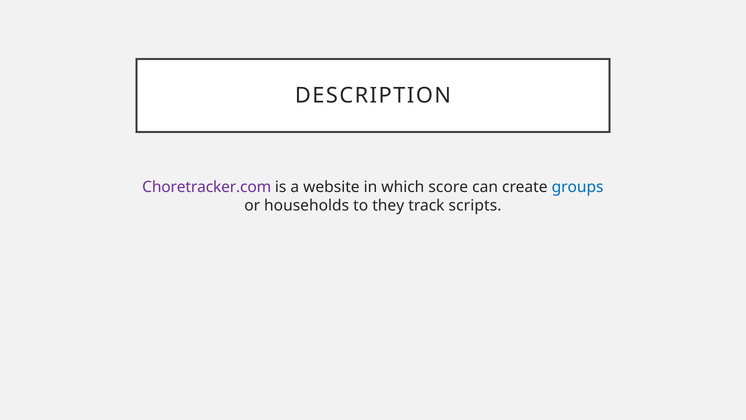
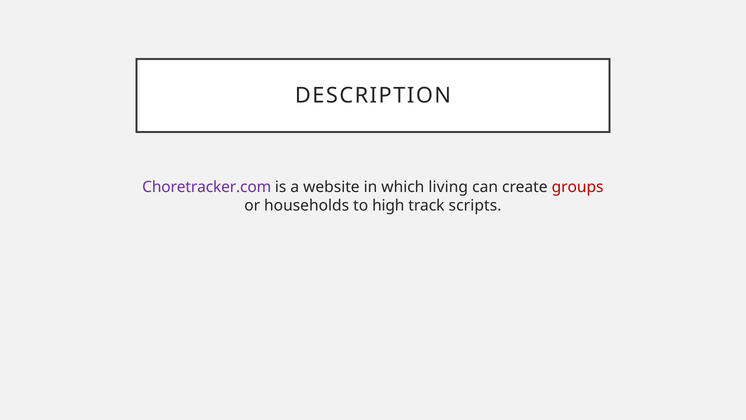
score: score -> living
groups colour: blue -> red
they: they -> high
